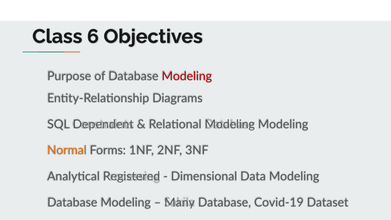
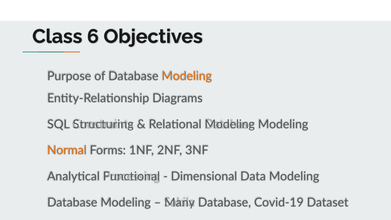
Modeling at (187, 76) colour: red -> orange
Dependent: Dependent -> Structuring
Registered: Registered -> Functional
